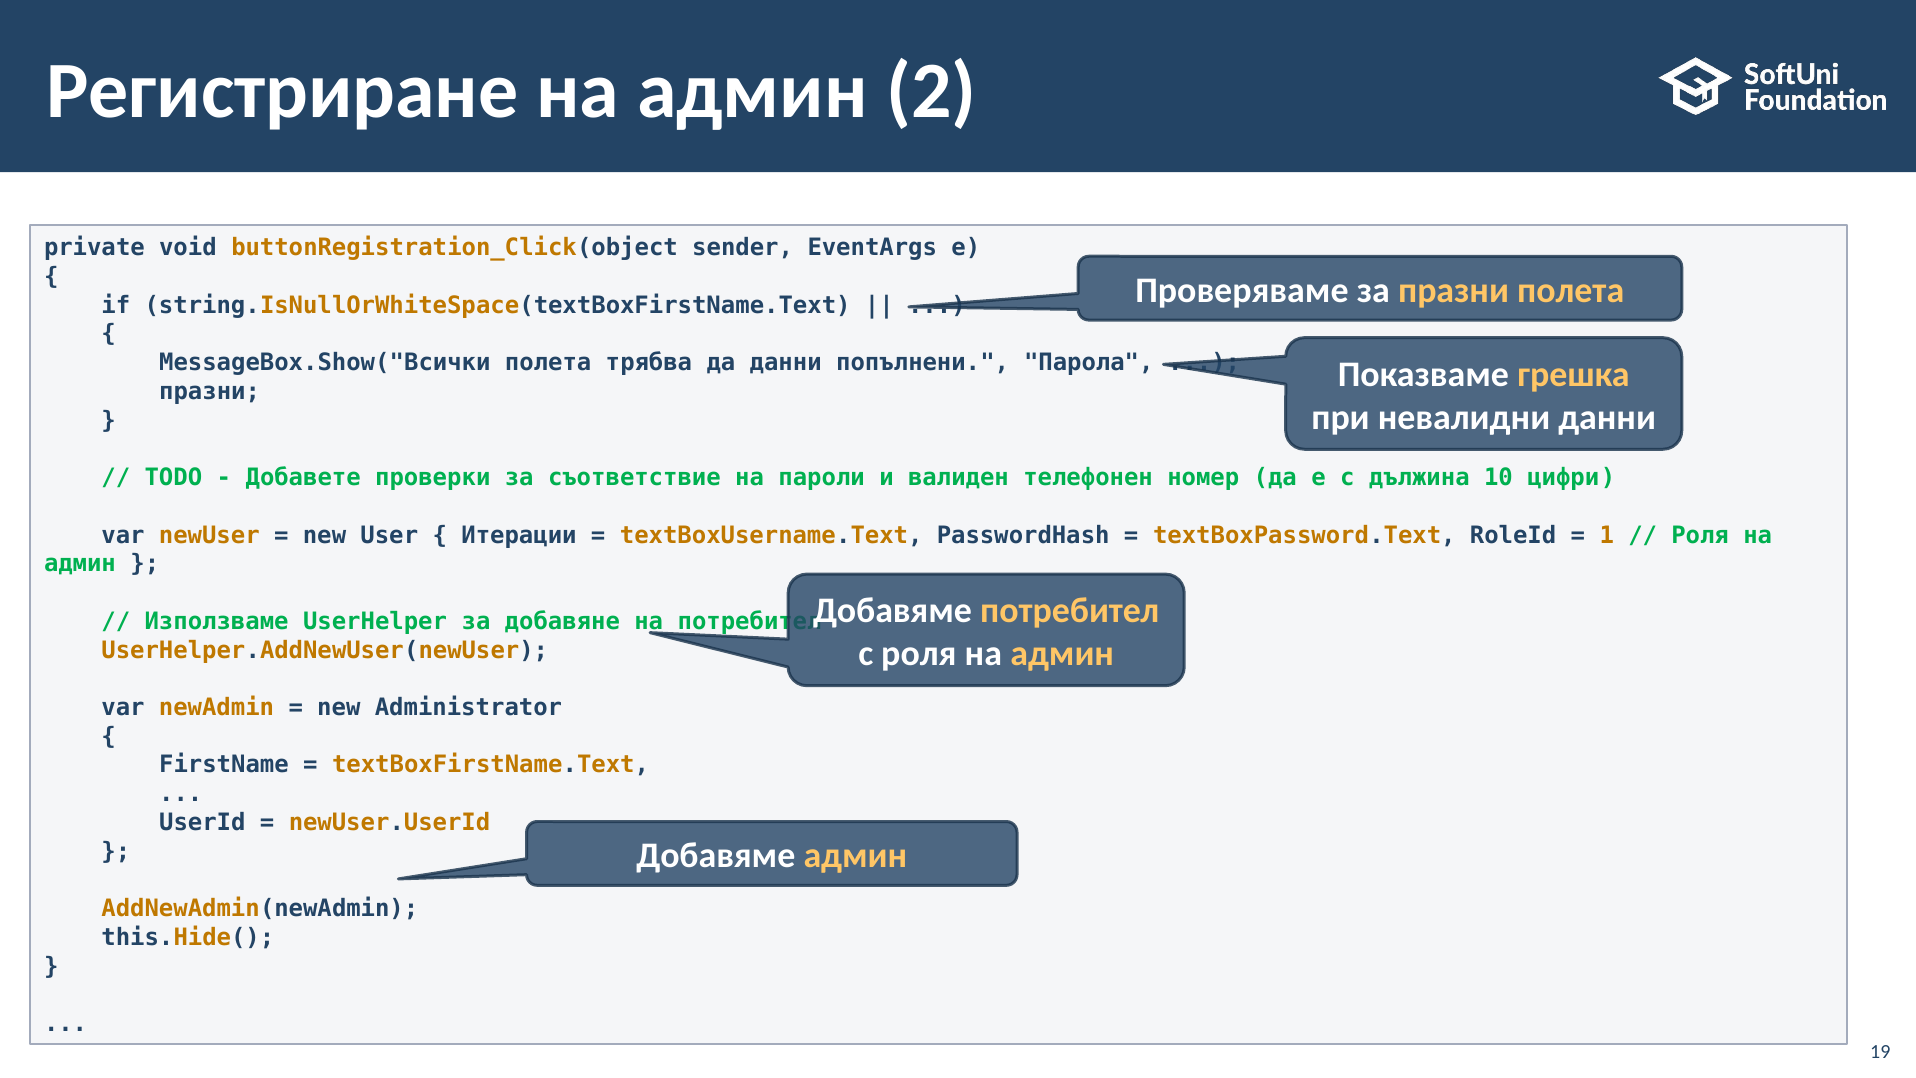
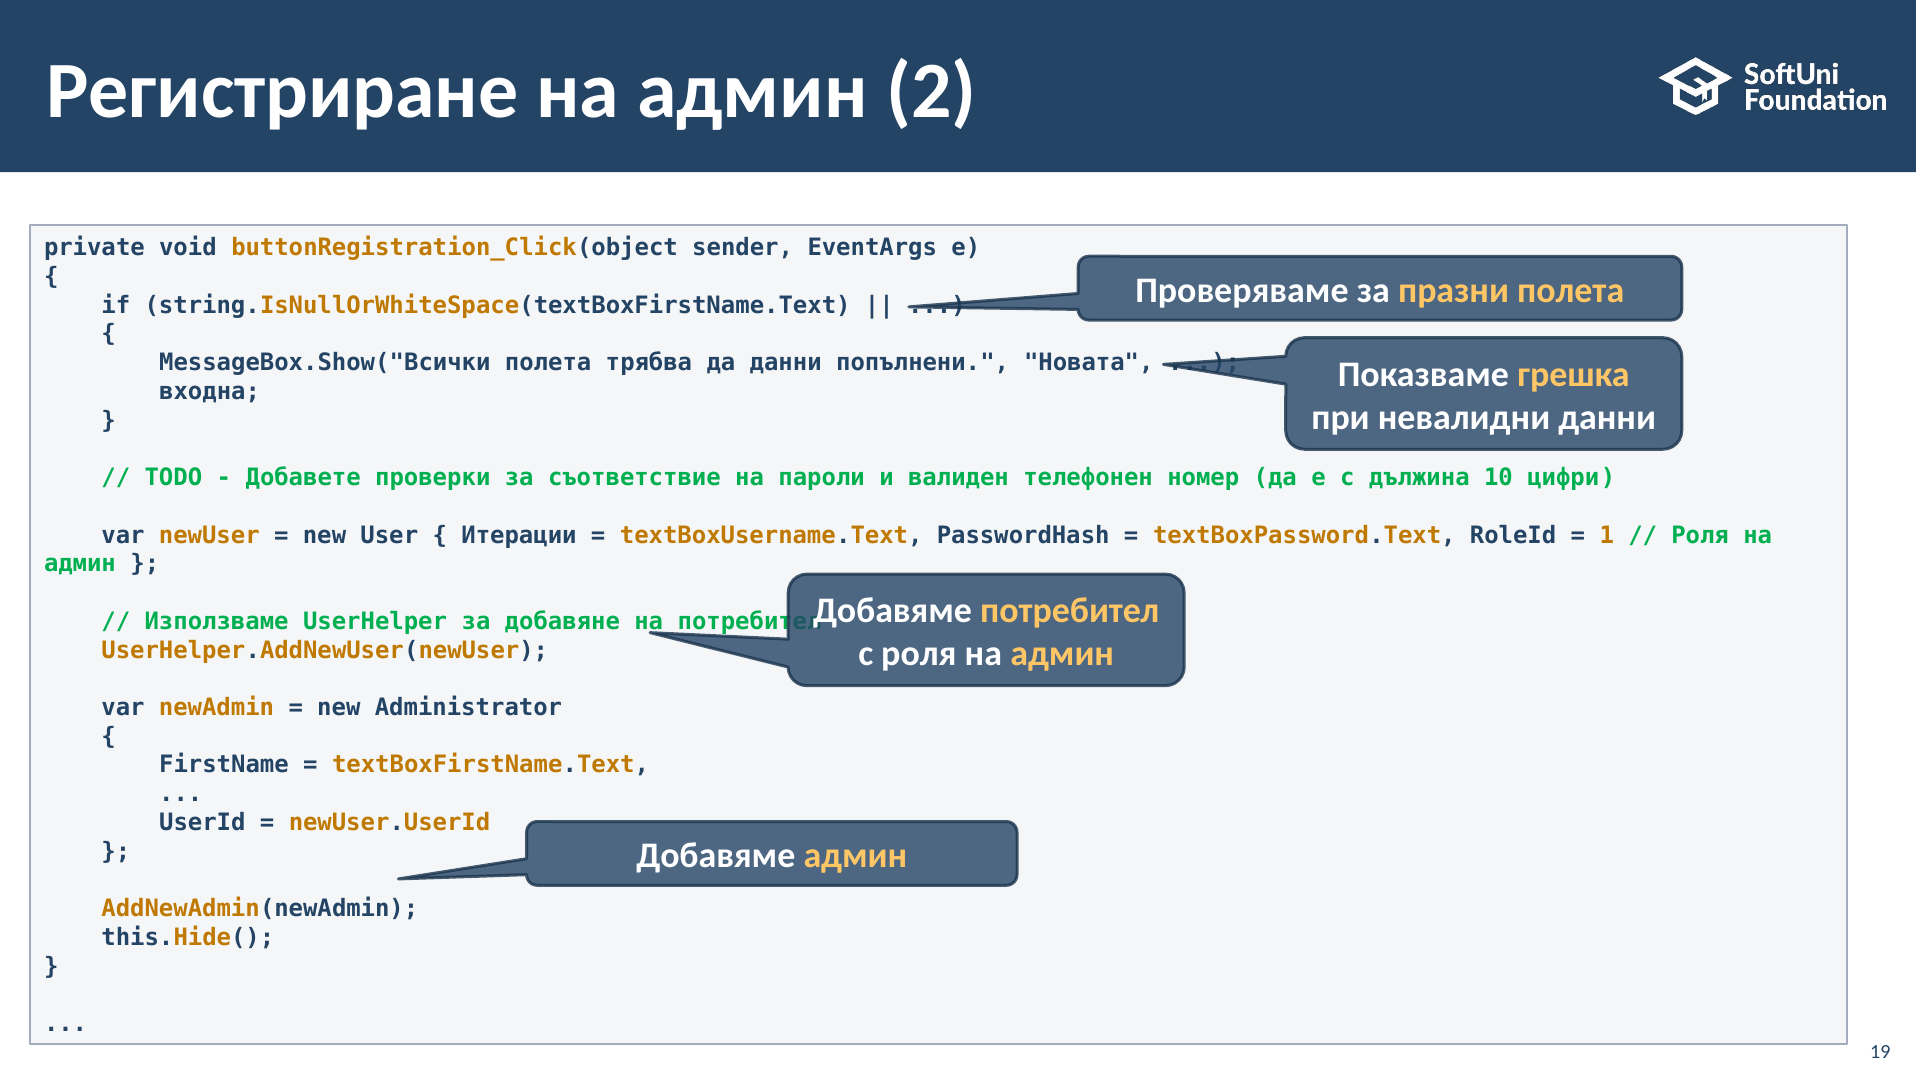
Парола: Парола -> Новата
празни at (210, 391): празни -> входна
